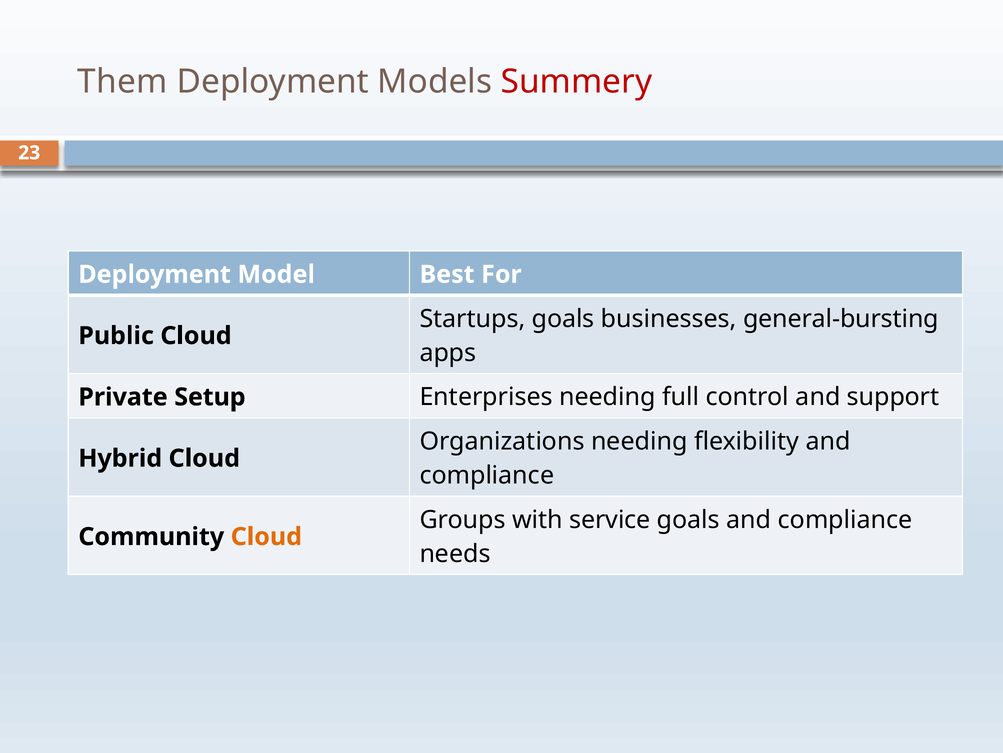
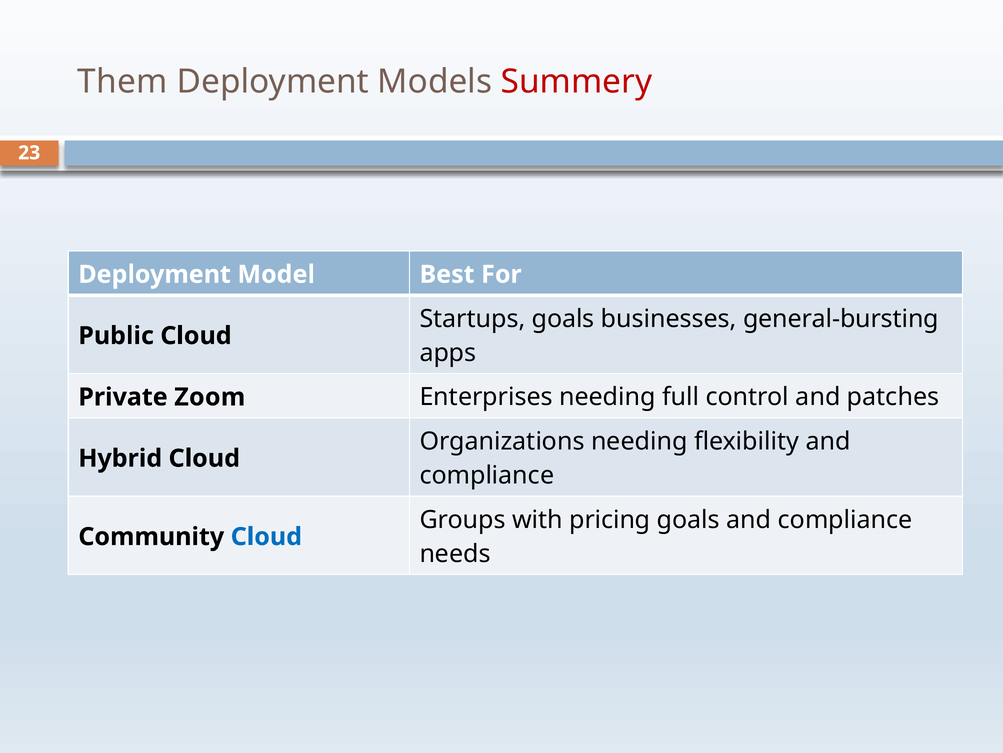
Setup: Setup -> Zoom
support: support -> patches
service: service -> pricing
Cloud at (266, 536) colour: orange -> blue
